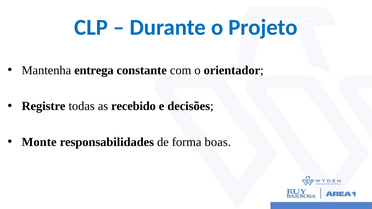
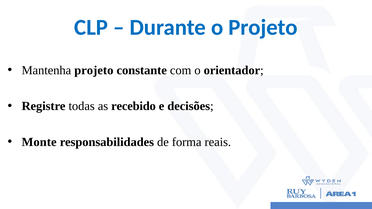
Mantenha entrega: entrega -> projeto
boas: boas -> reais
